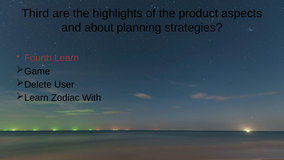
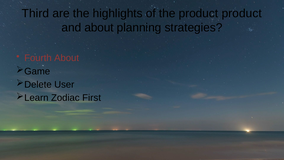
product aspects: aspects -> product
Fourth Learn: Learn -> About
With: With -> First
